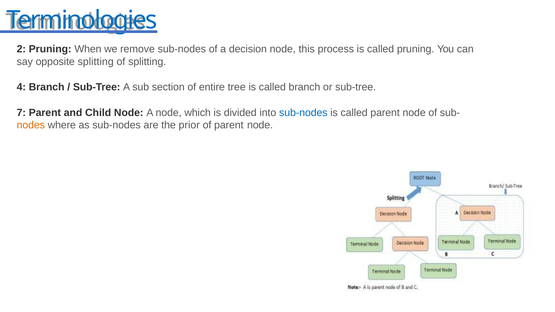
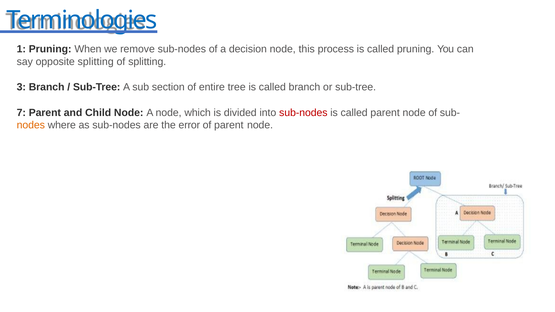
2: 2 -> 1
4: 4 -> 3
sub-nodes at (303, 113) colour: blue -> red
prior: prior -> error
